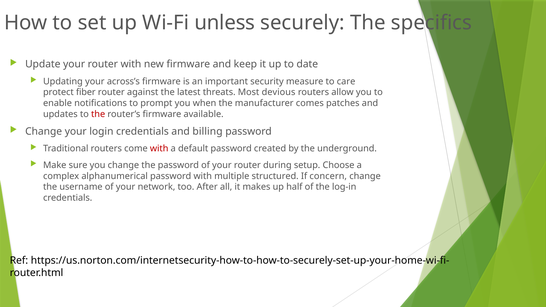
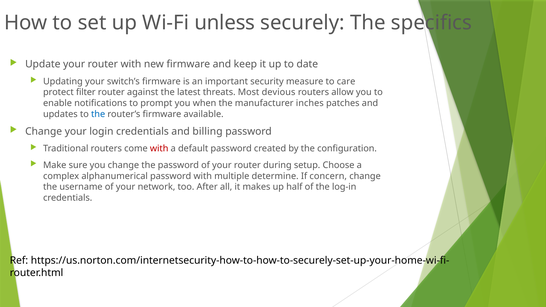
across’s: across’s -> switch’s
fiber: fiber -> filter
comes: comes -> inches
the at (98, 114) colour: red -> blue
underground: underground -> configuration
structured: structured -> determine
